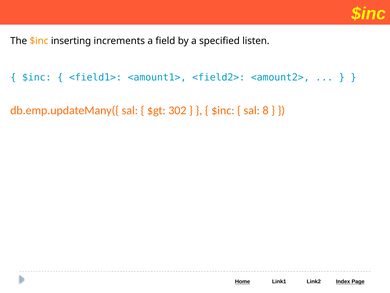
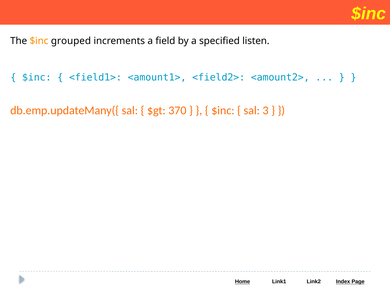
inserting: inserting -> grouped
302: 302 -> 370
8: 8 -> 3
